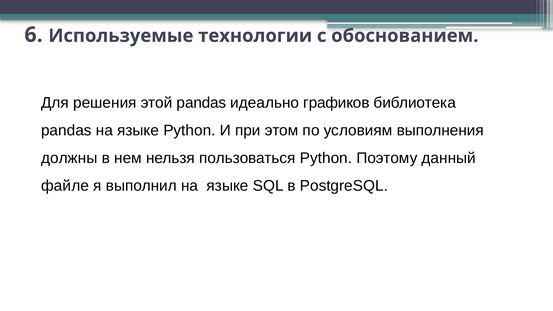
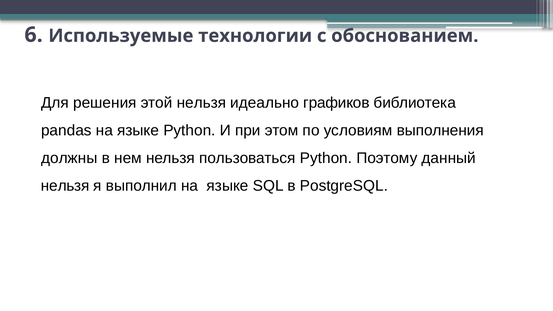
этой pandas: pandas -> нельзя
файле at (65, 186): файле -> нельзя
